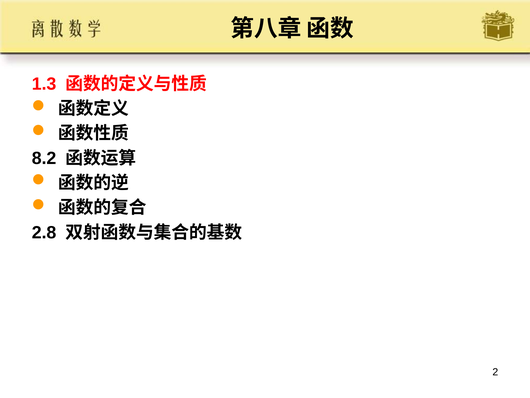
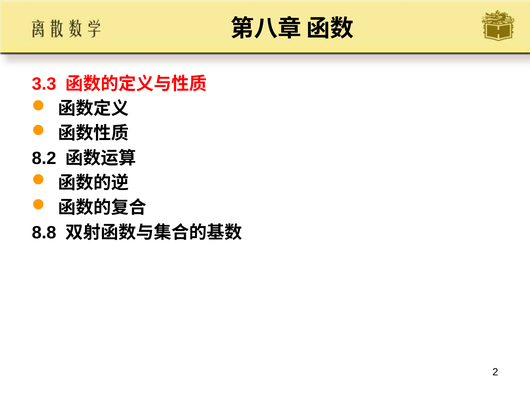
1.3: 1.3 -> 3.3
2.8: 2.8 -> 8.8
